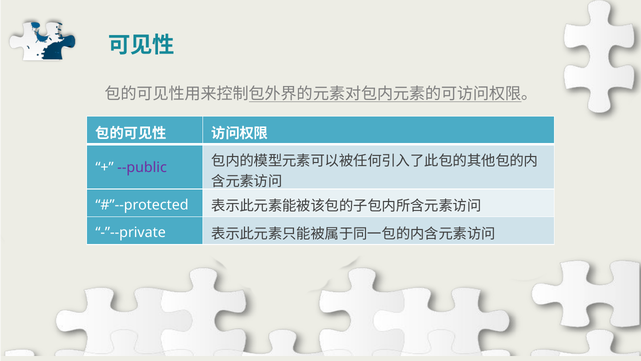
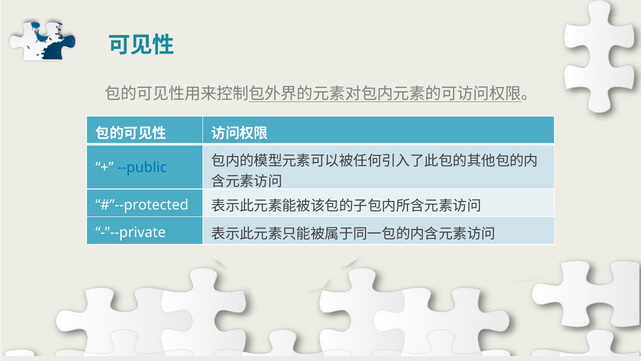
--public colour: purple -> blue
